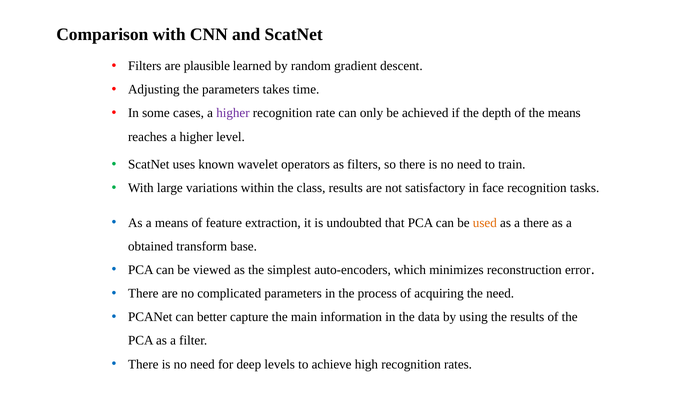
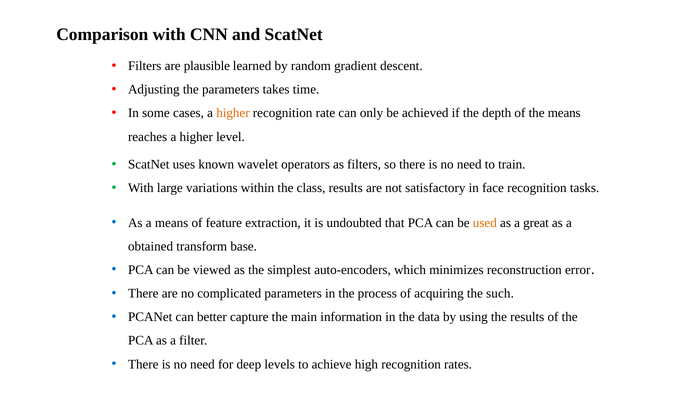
higher at (233, 113) colour: purple -> orange
a there: there -> great
the need: need -> such
